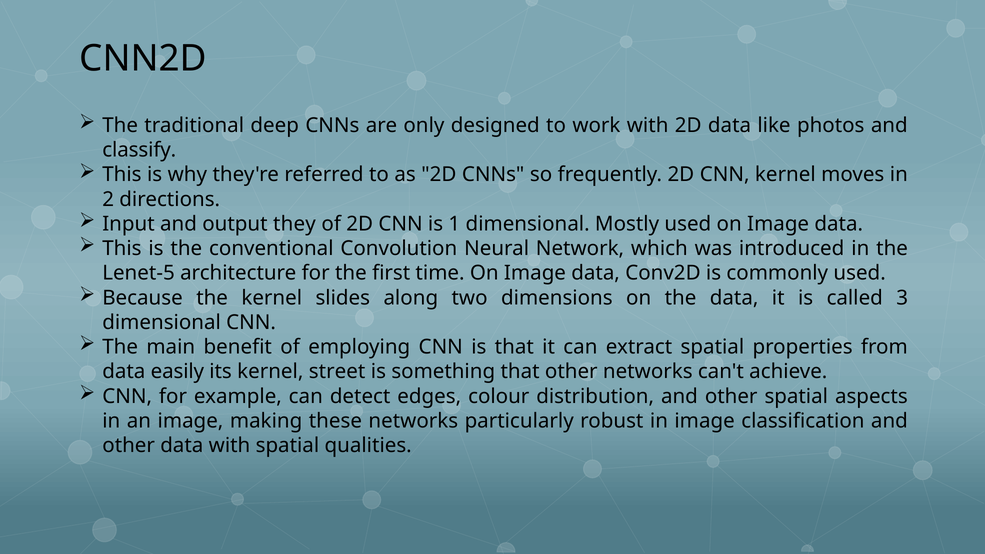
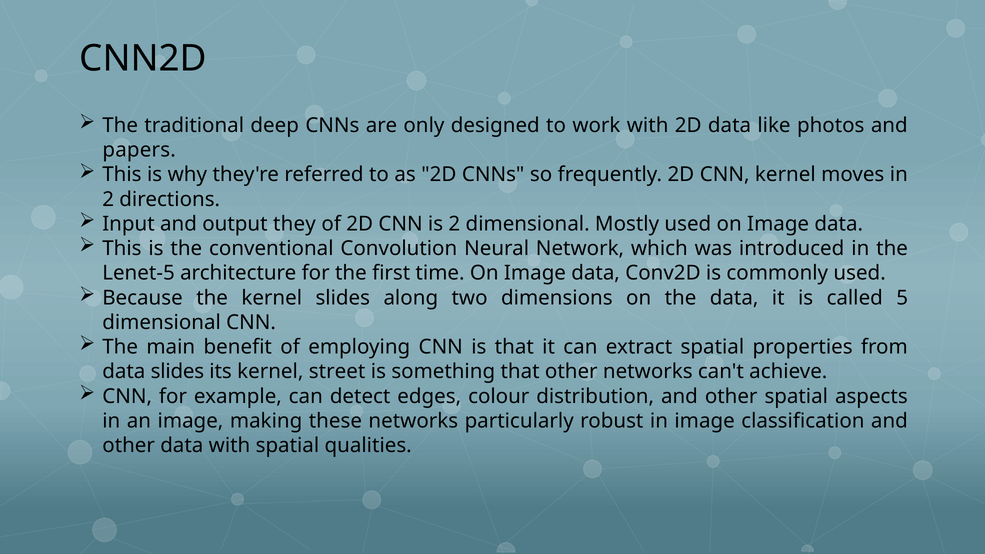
classify: classify -> papers
is 1: 1 -> 2
3: 3 -> 5
data easily: easily -> slides
